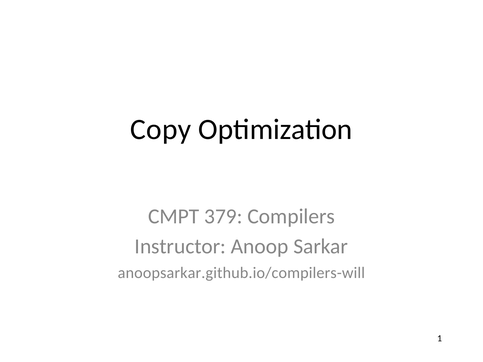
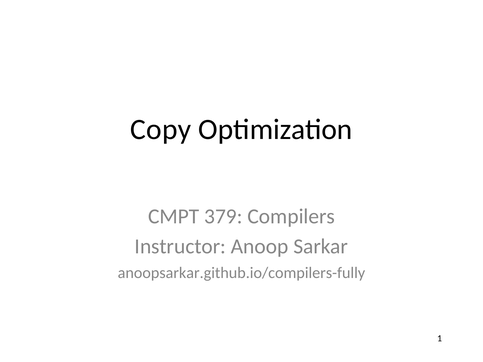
anoopsarkar.github.io/compilers-will: anoopsarkar.github.io/compilers-will -> anoopsarkar.github.io/compilers-fully
